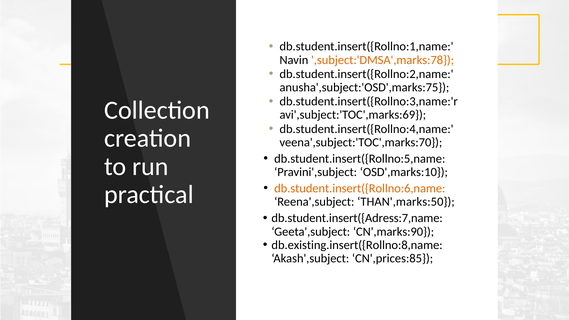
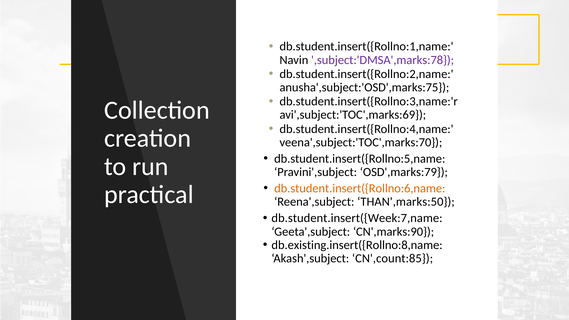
,subject:'DMSA',marks:78 colour: orange -> purple
OSD',marks:10: OSD',marks:10 -> OSD',marks:79
db.student.insert({Adress:7,name: db.student.insert({Adress:7,name -> db.student.insert({Week:7,name
CN',prices:85: CN',prices:85 -> CN',count:85
